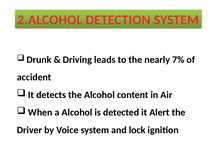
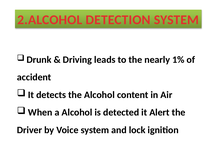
7%: 7% -> 1%
